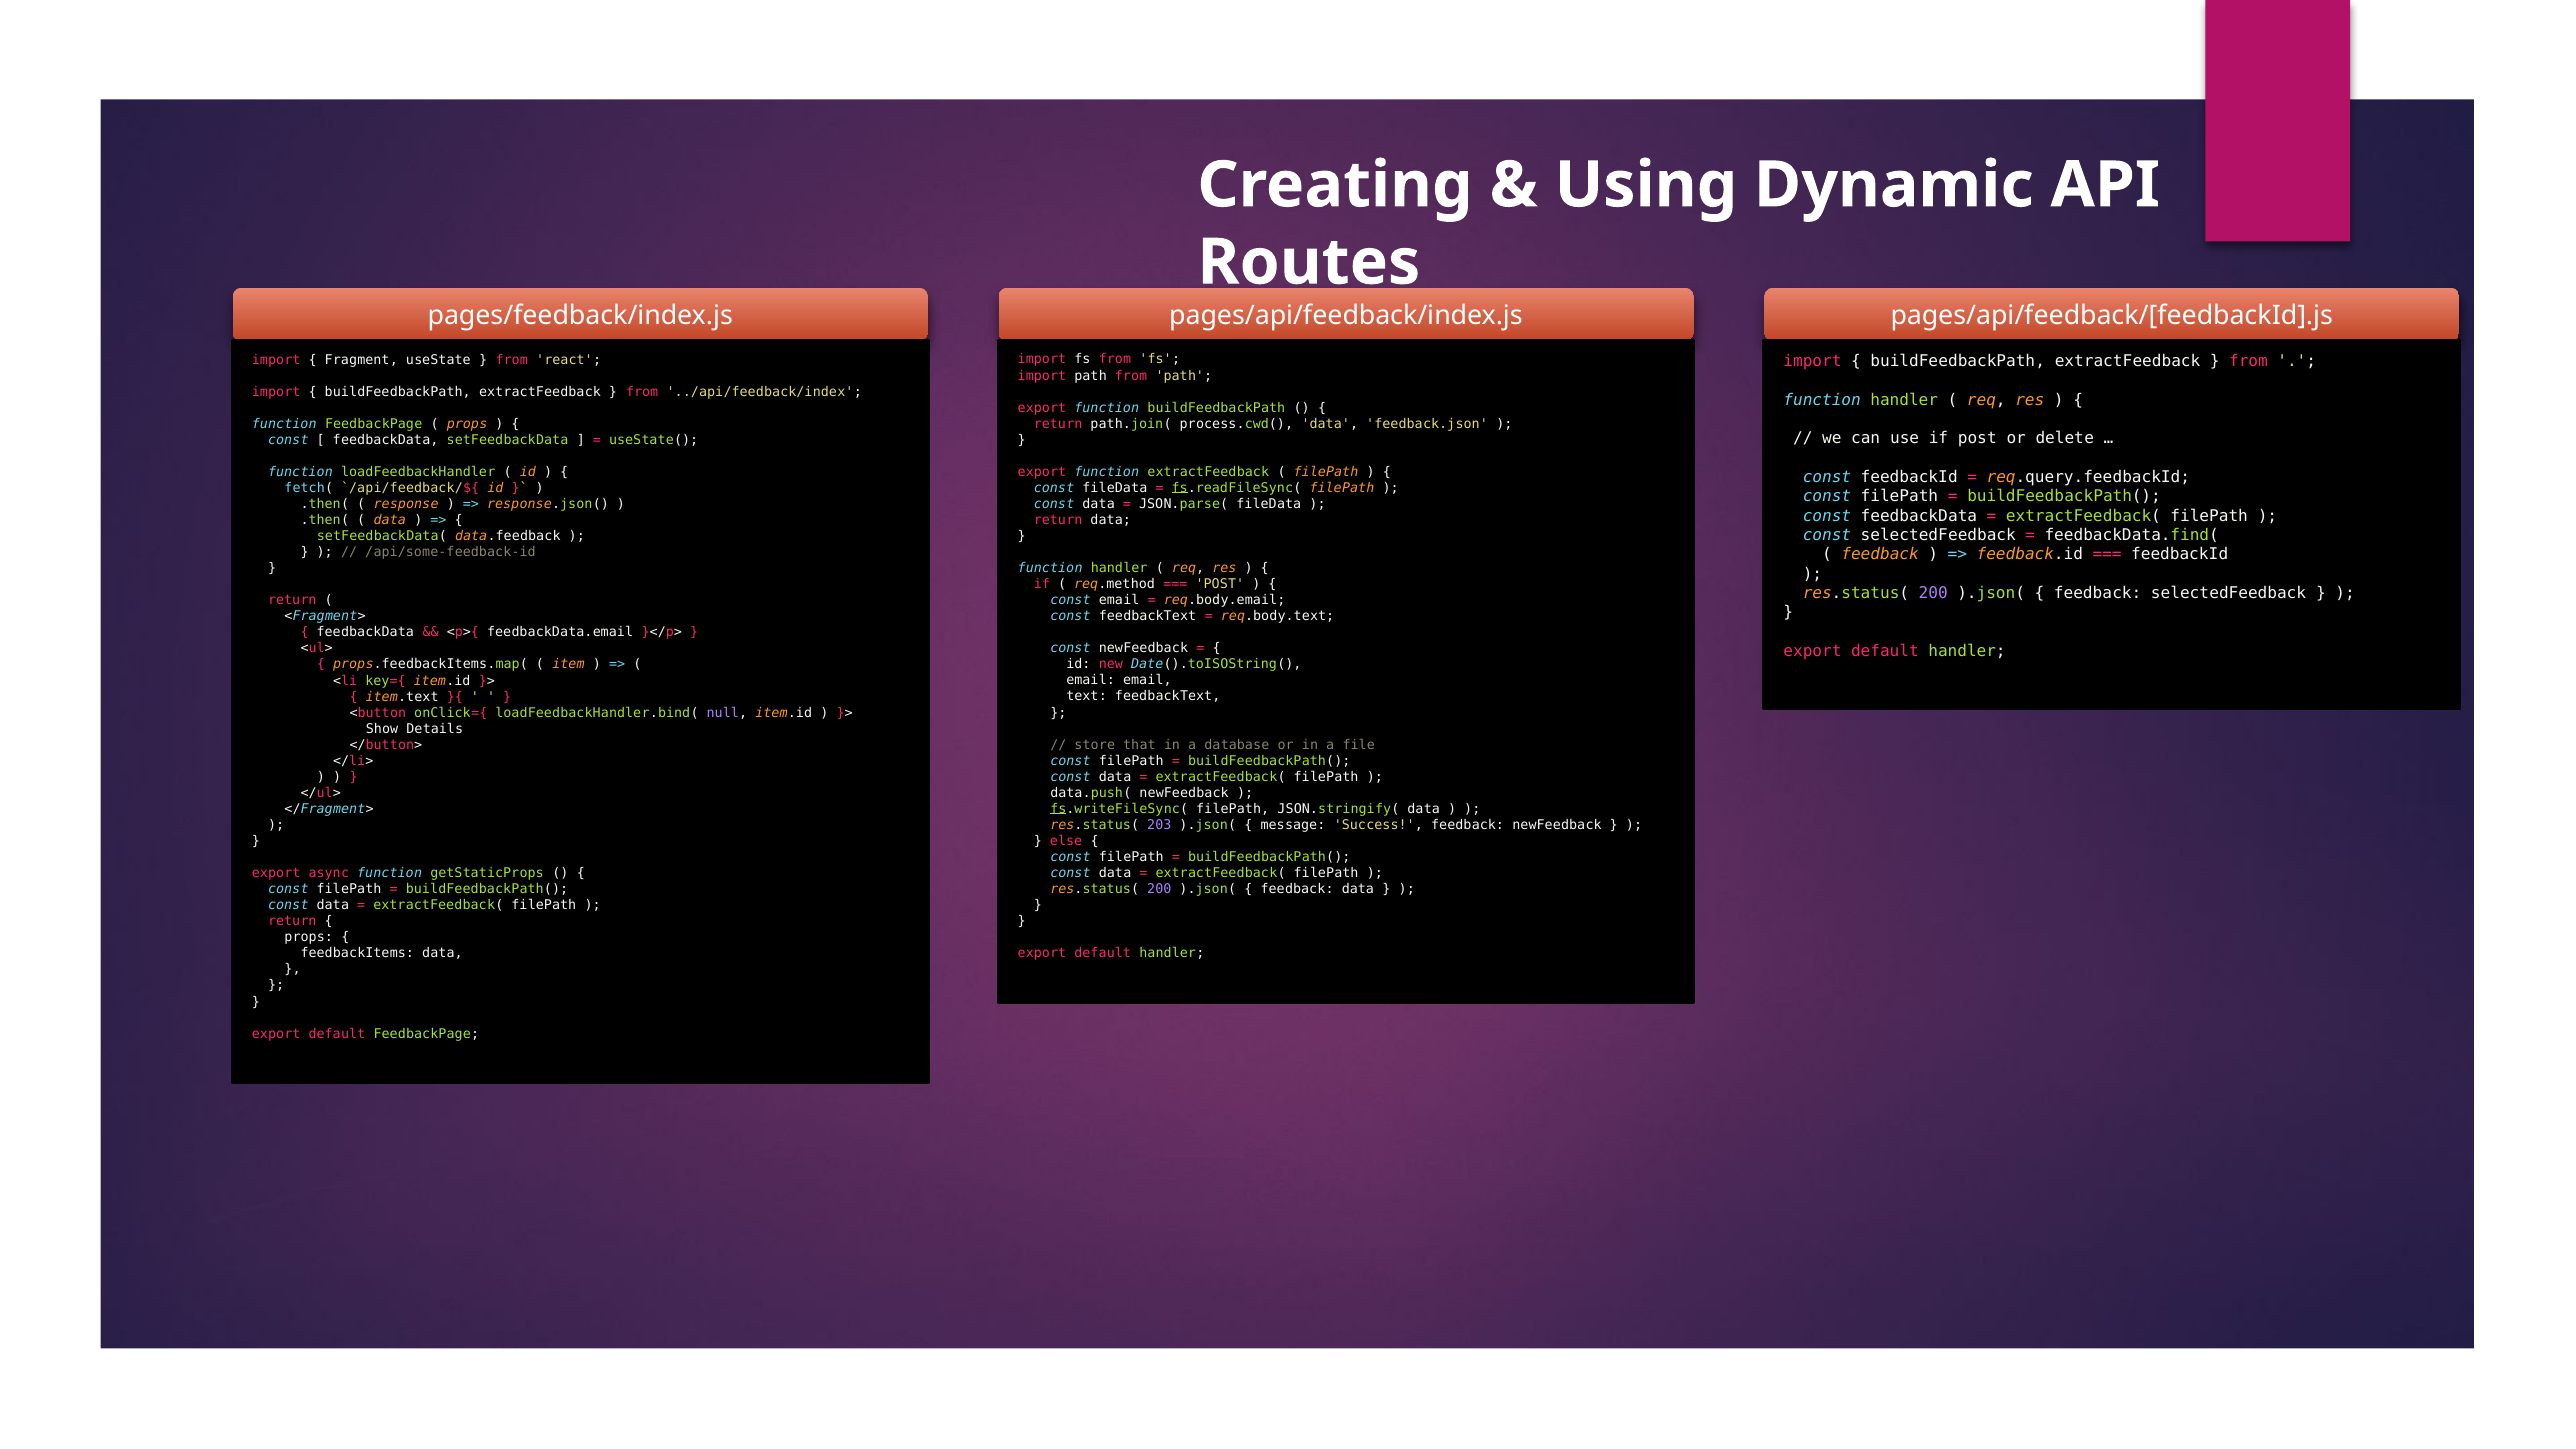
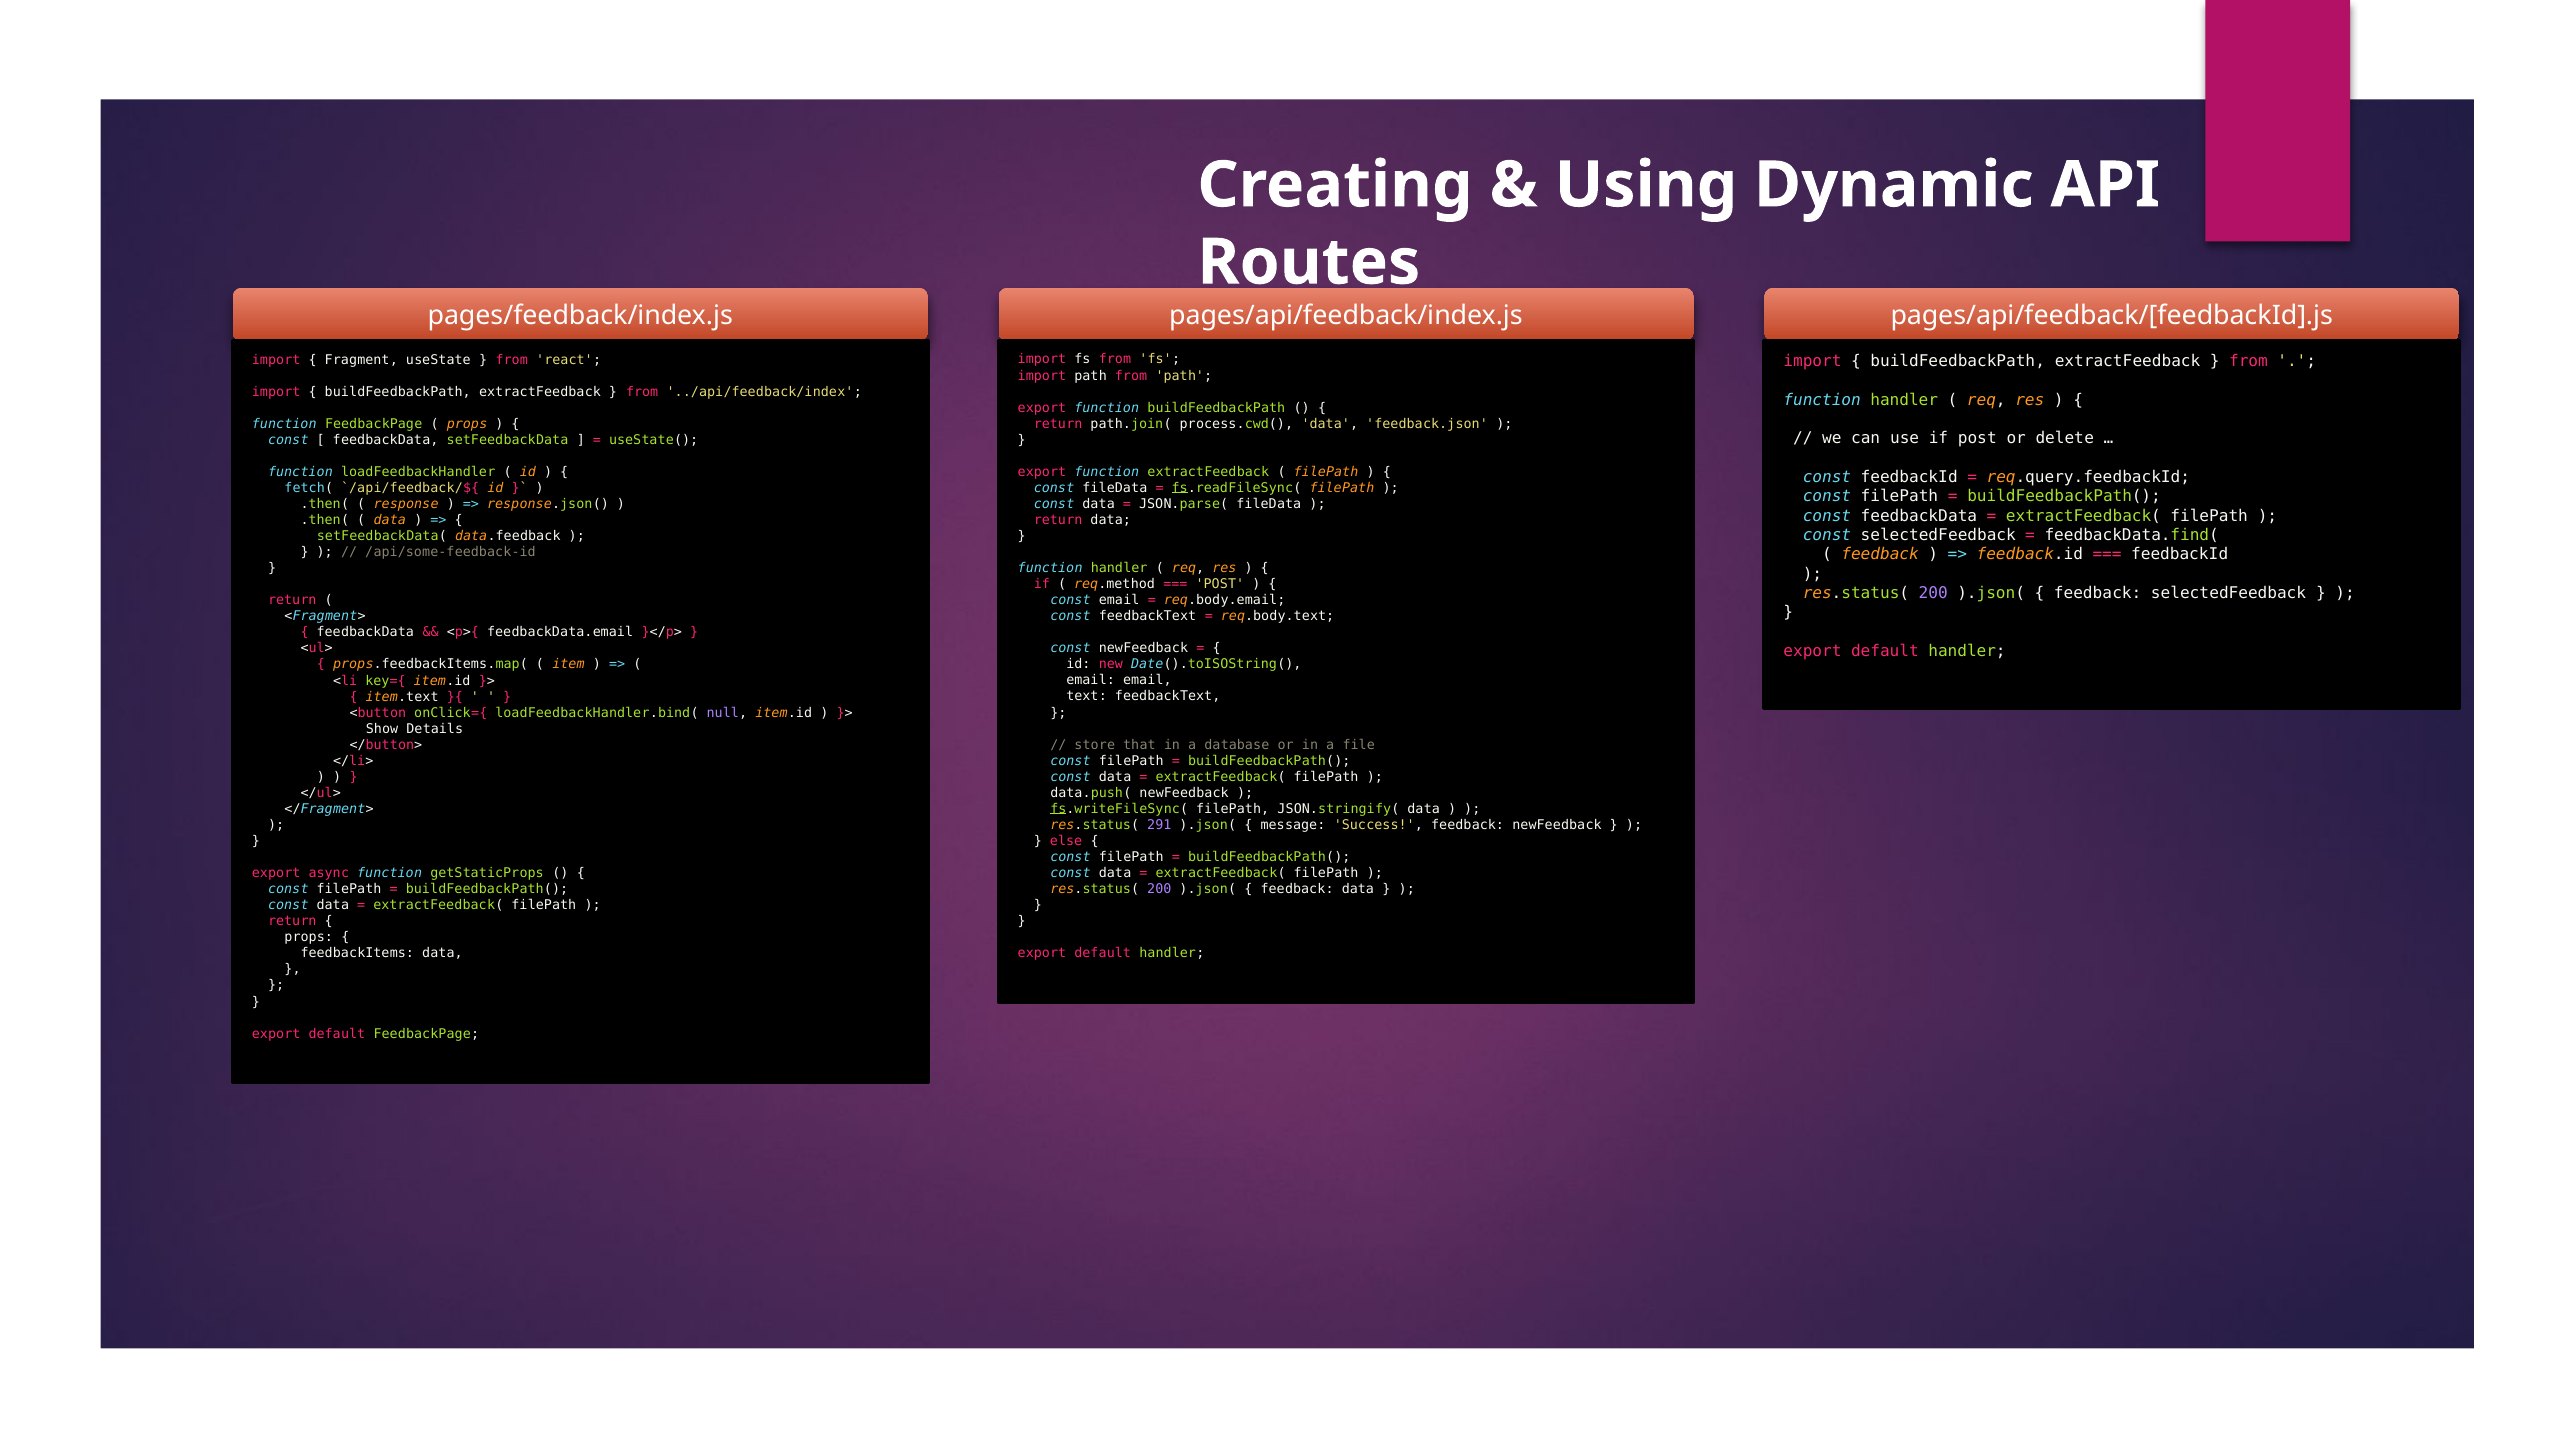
203: 203 -> 291
